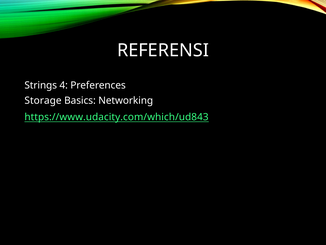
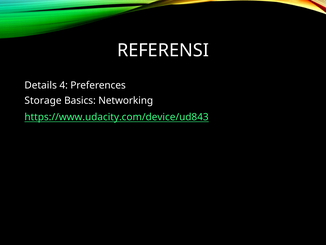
Strings: Strings -> Details
https://www.udacity.com/which/ud843: https://www.udacity.com/which/ud843 -> https://www.udacity.com/device/ud843
